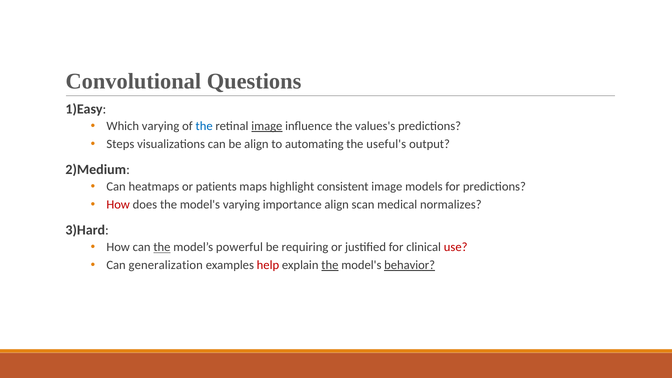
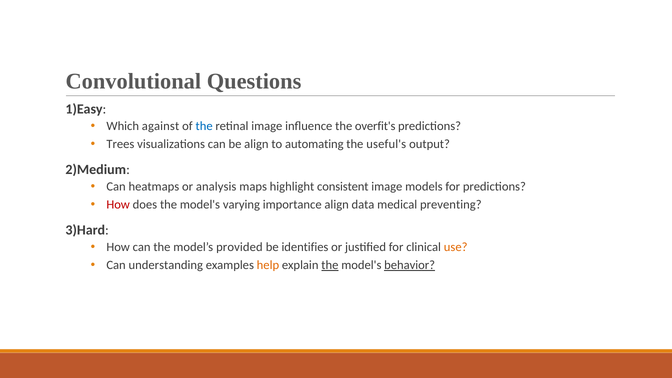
Which varying: varying -> against
image at (267, 126) underline: present -> none
values's: values's -> overfit's
Steps: Steps -> Trees
patients: patients -> analysis
scan: scan -> data
normalizes: normalizes -> preventing
the at (162, 247) underline: present -> none
powerful: powerful -> provided
requiring: requiring -> identifies
use colour: red -> orange
generalization: generalization -> understanding
help colour: red -> orange
